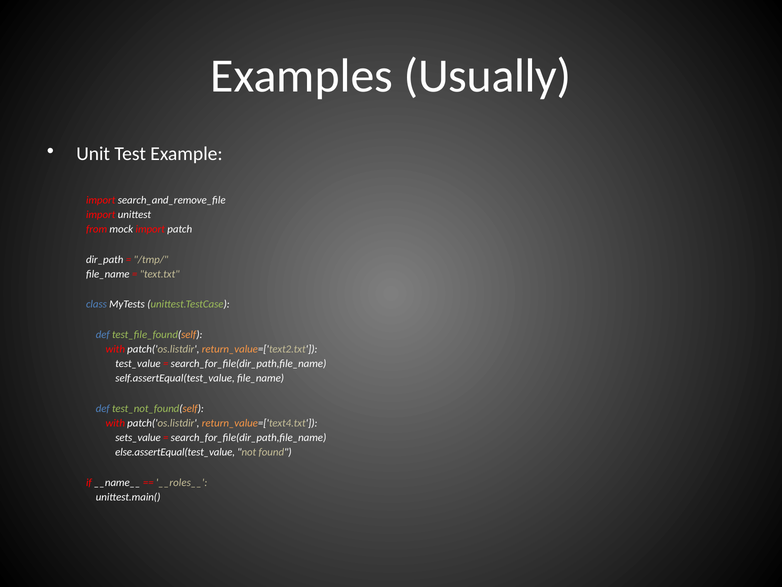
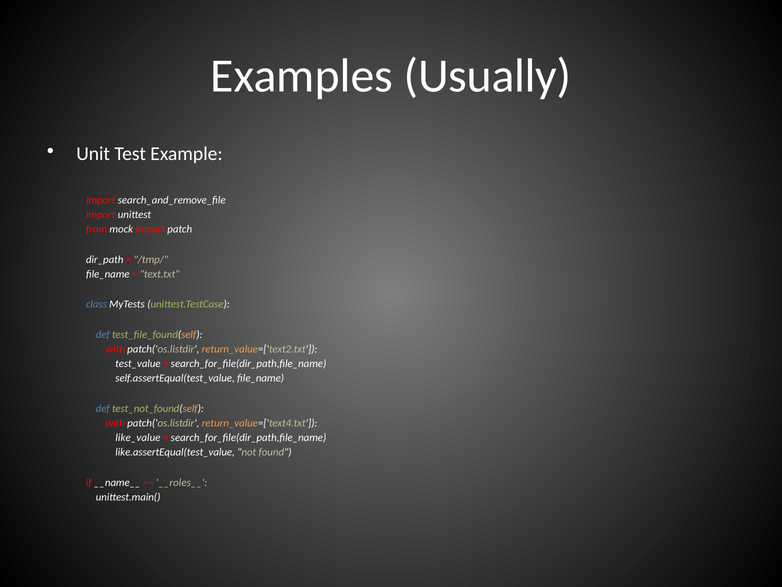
sets_value: sets_value -> like_value
else.assertEqual(test_value: else.assertEqual(test_value -> like.assertEqual(test_value
